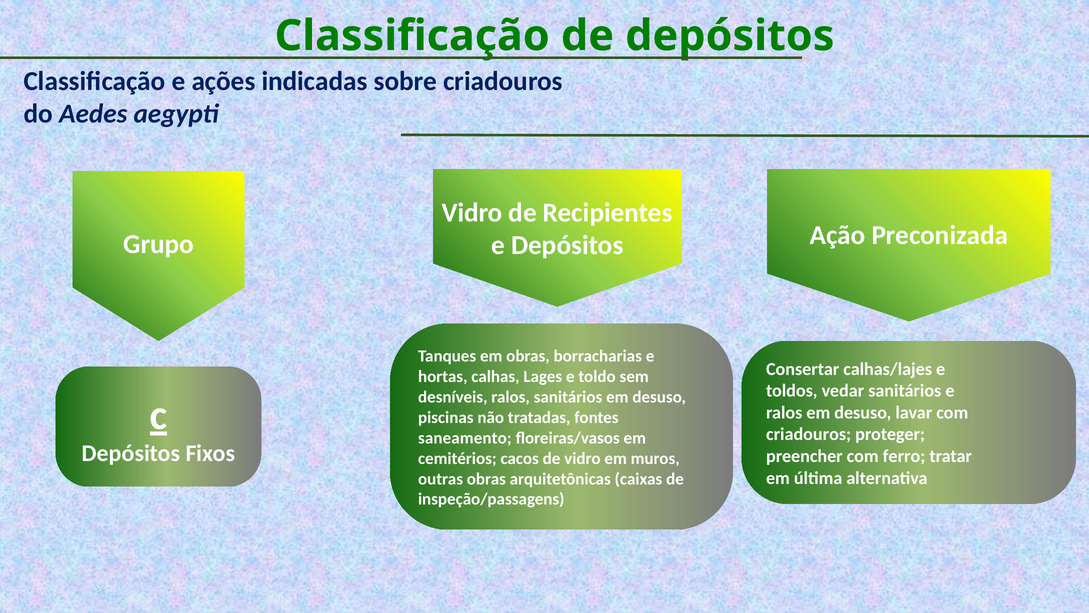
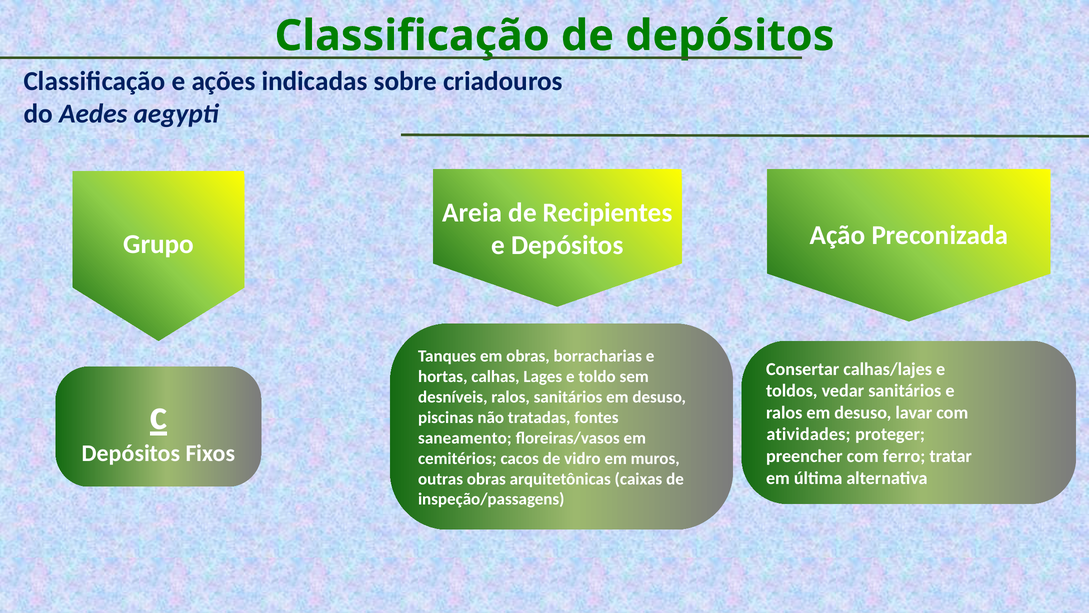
Vidro at (472, 212): Vidro -> Areia
criadouros at (809, 434): criadouros -> atividades
